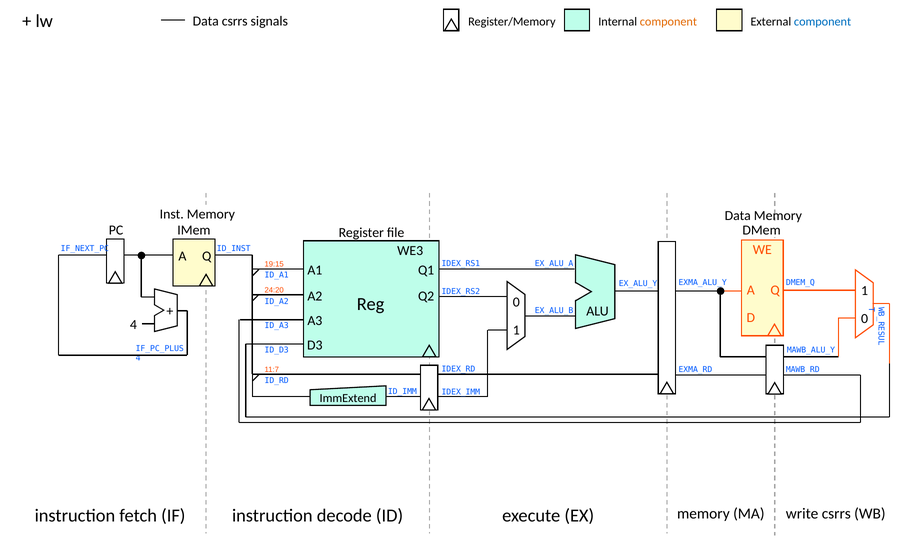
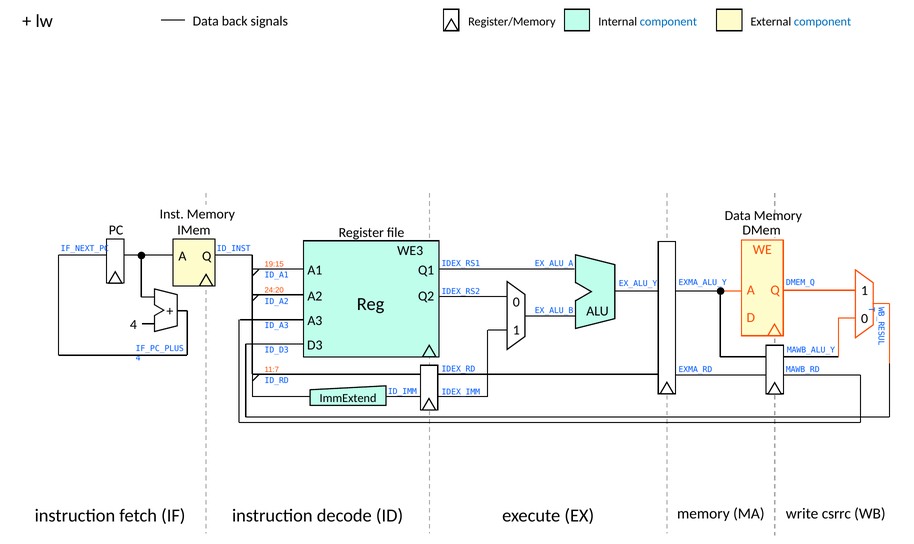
Data csrrs: csrrs -> back
component at (668, 22) colour: orange -> blue
write csrrs: csrrs -> csrrc
